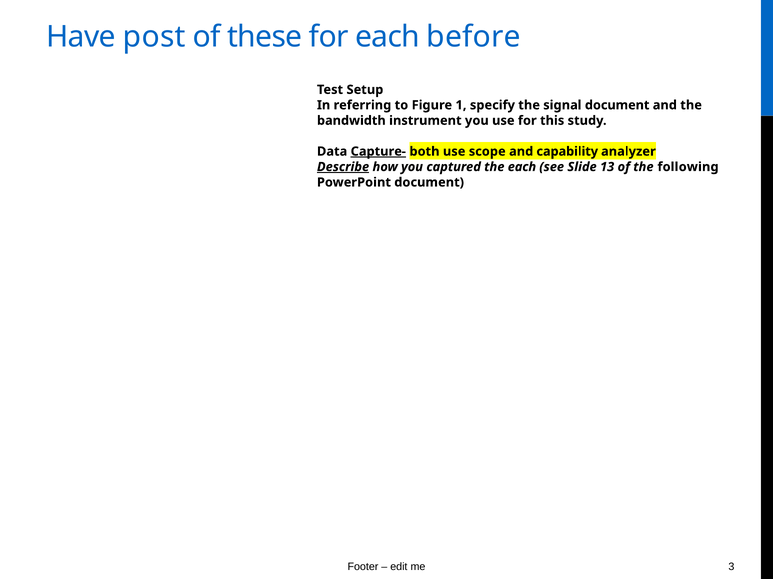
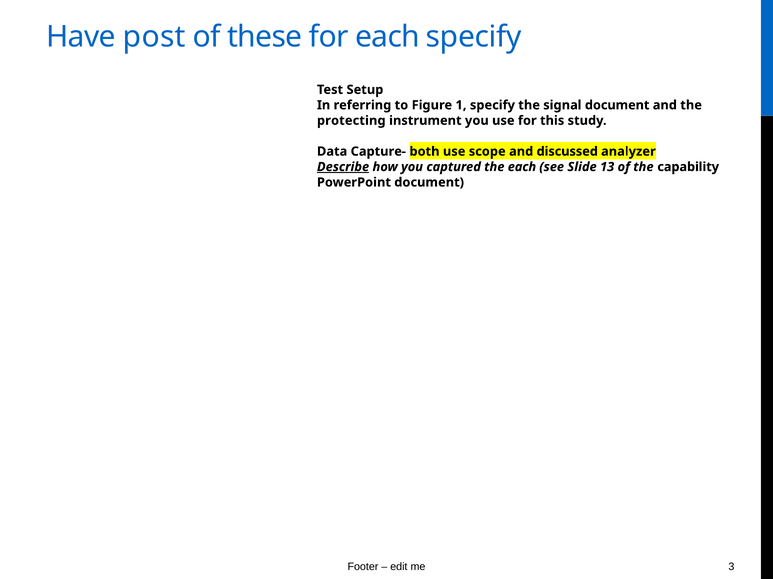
each before: before -> specify
bandwidth: bandwidth -> protecting
Capture- underline: present -> none
capability: capability -> discussed
following: following -> capability
